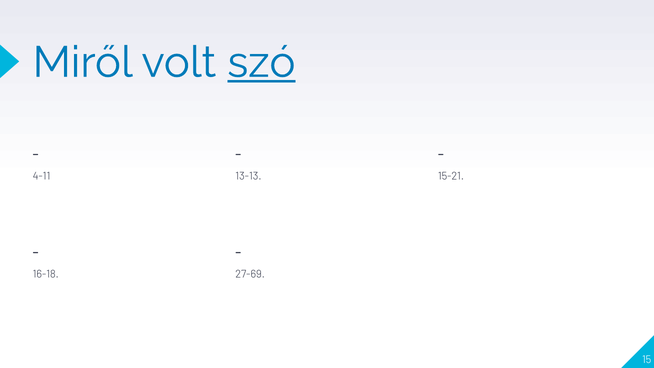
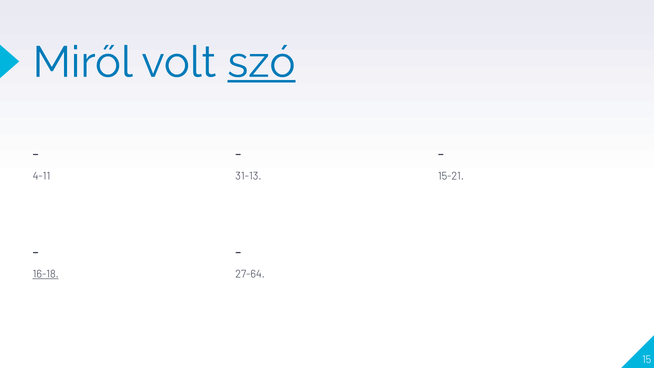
13-13: 13-13 -> 31-13
16-18 underline: none -> present
27-69: 27-69 -> 27-64
